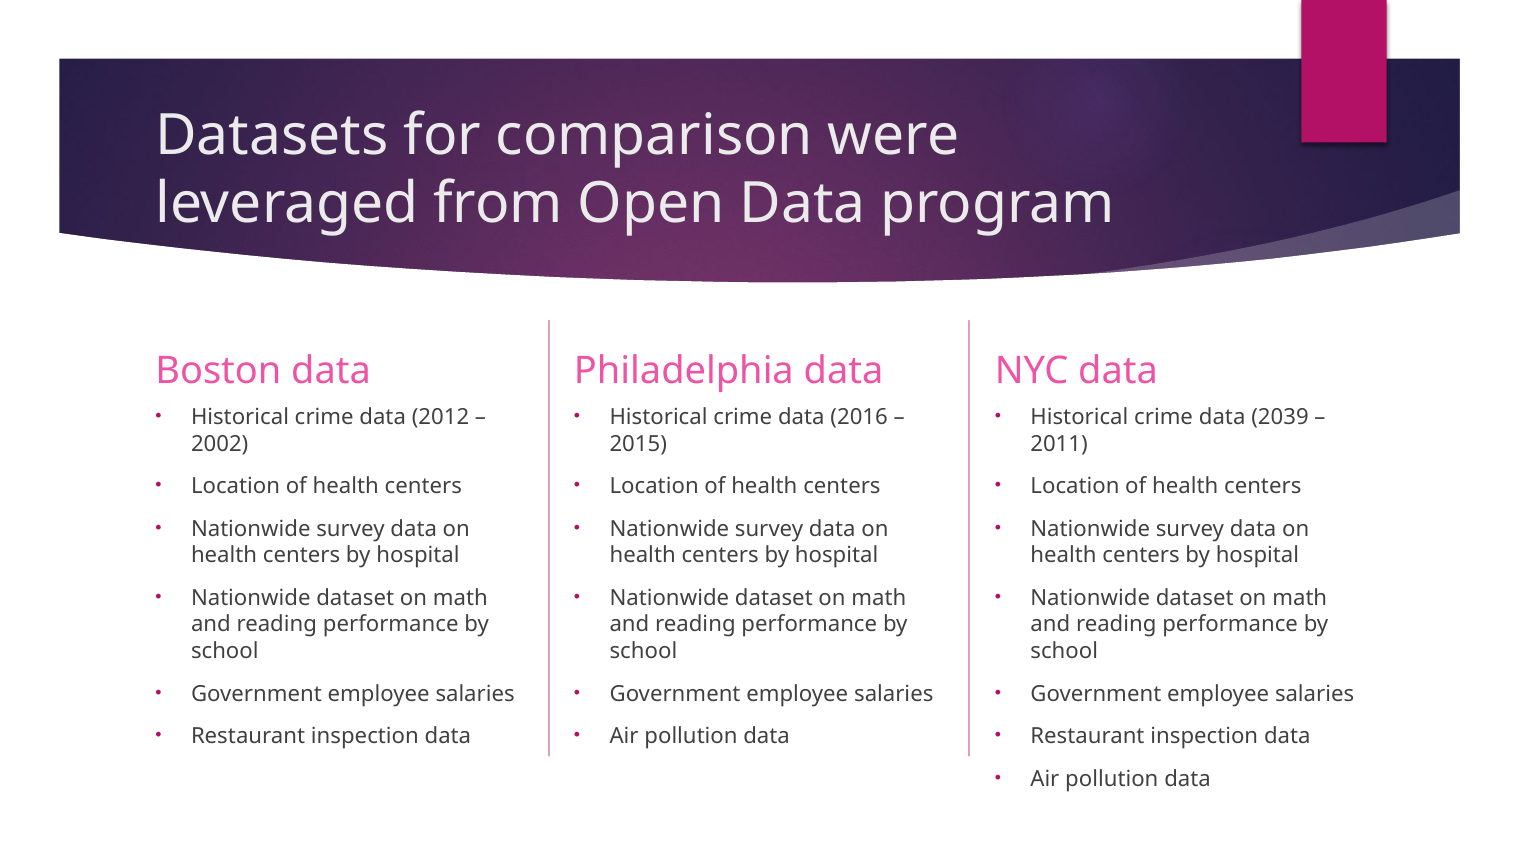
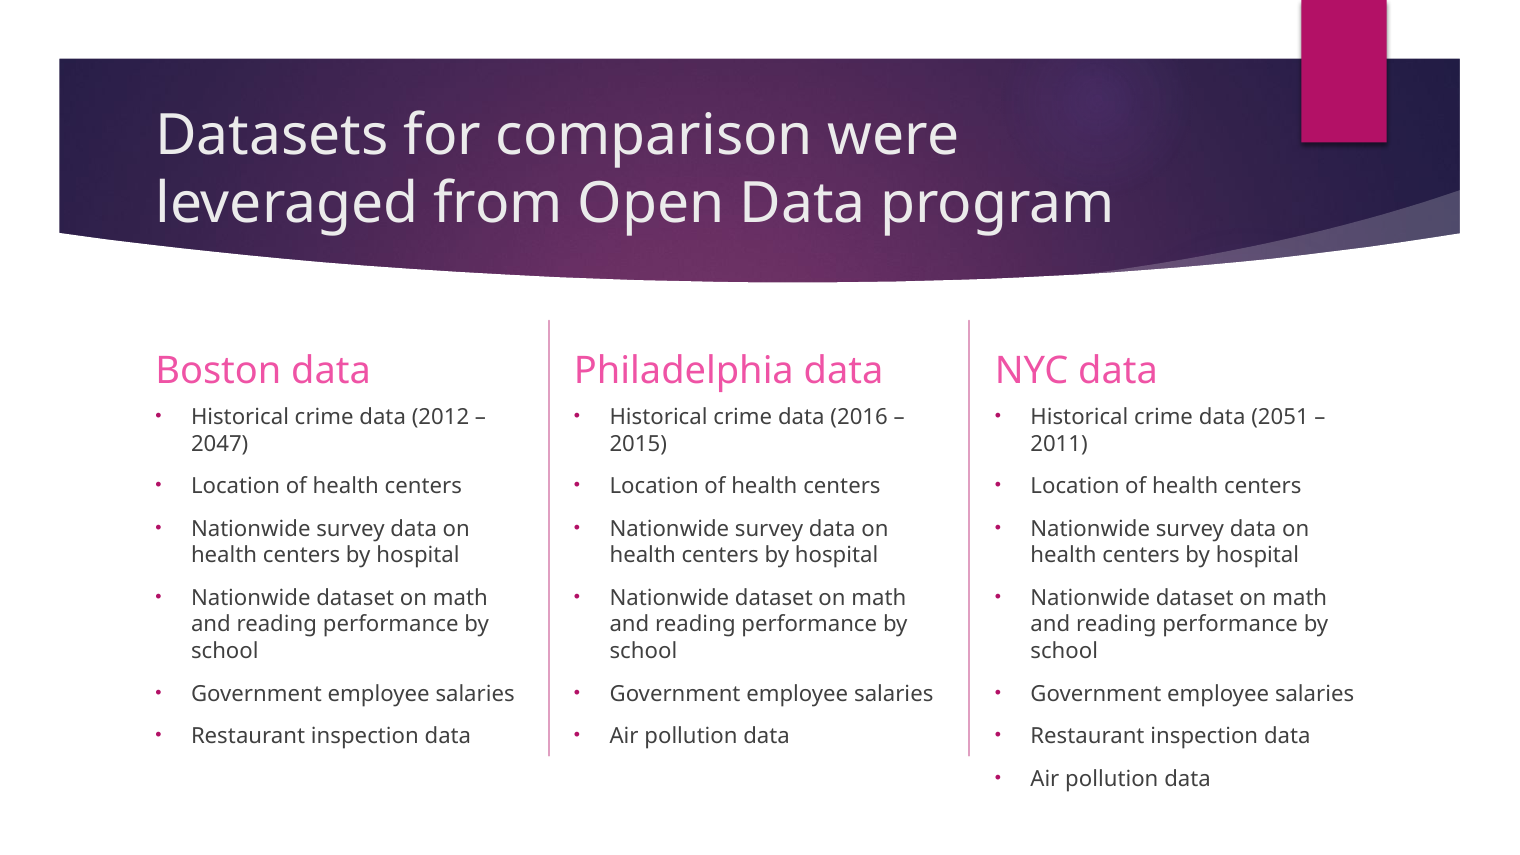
2039: 2039 -> 2051
2002: 2002 -> 2047
